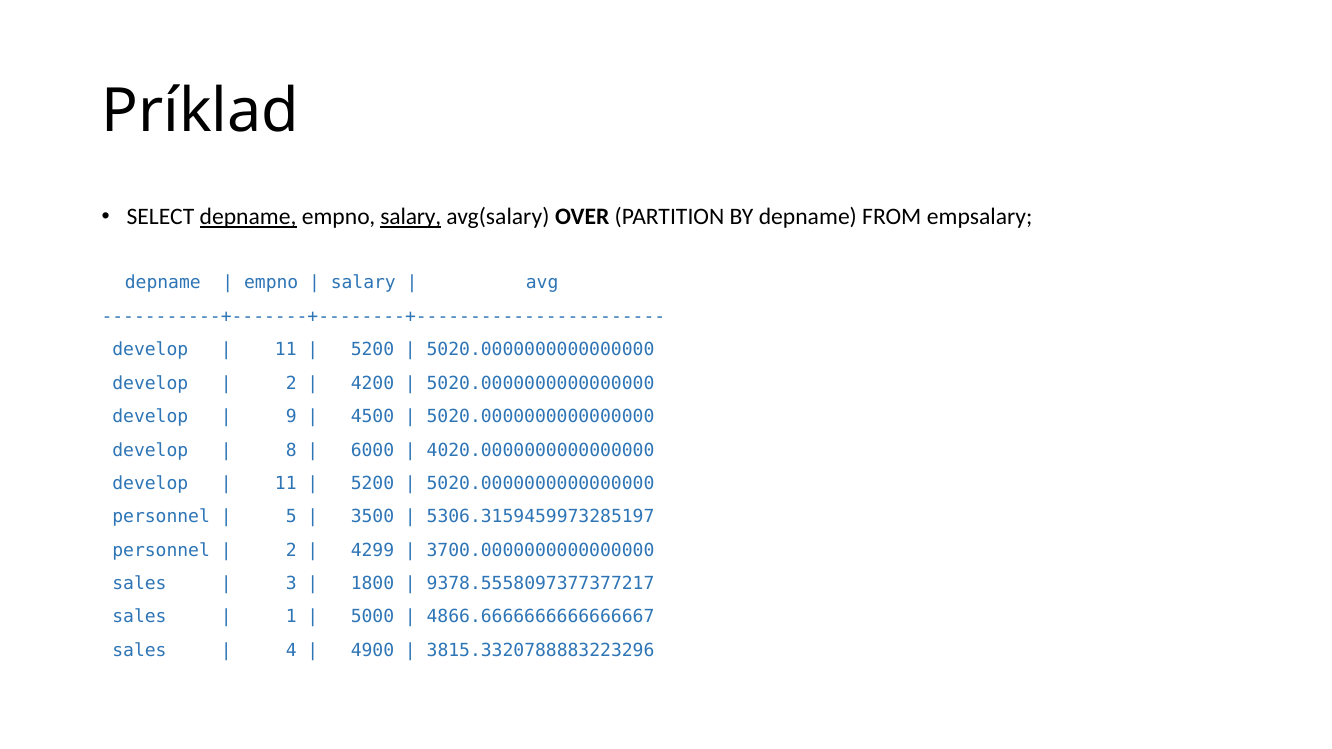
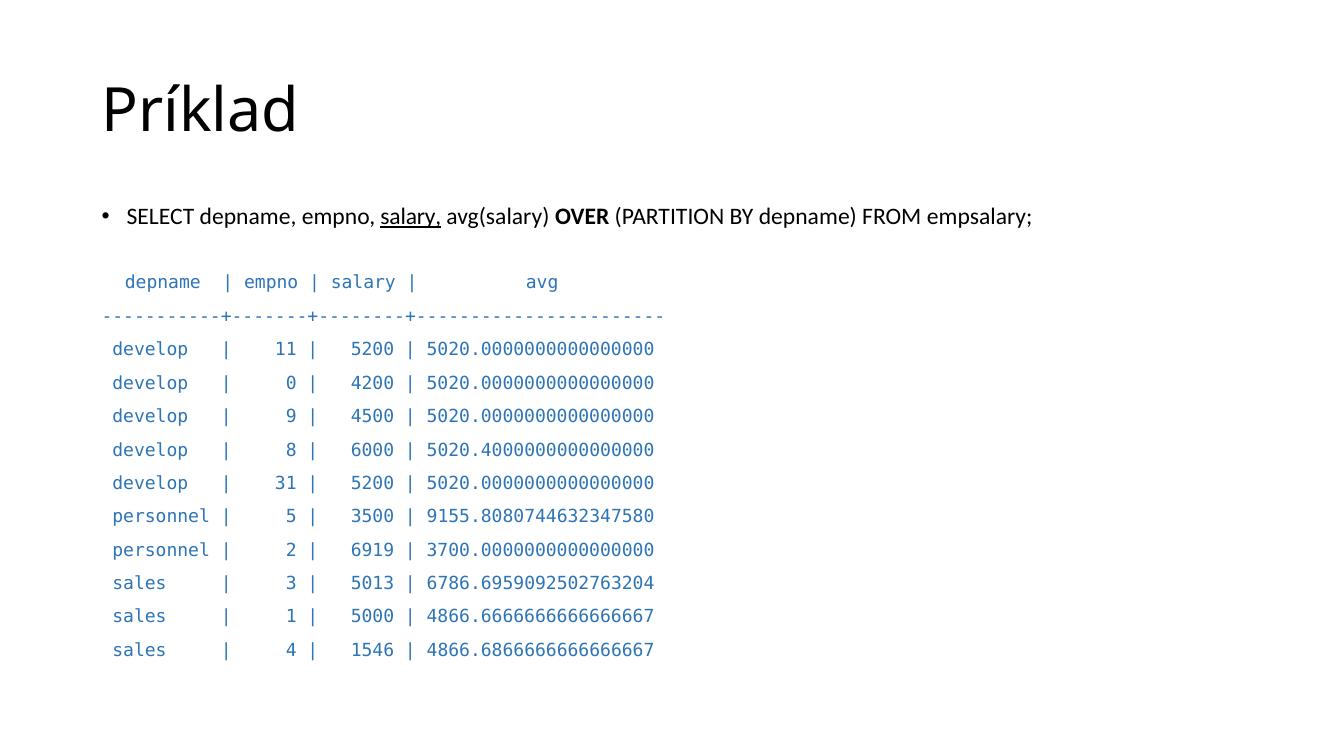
depname at (248, 217) underline: present -> none
2 at (291, 383): 2 -> 0
4020.0000000000000000: 4020.0000000000000000 -> 5020.4000000000000000
11 at (286, 484): 11 -> 31
5306.3159459973285197: 5306.3159459973285197 -> 9155.8080744632347580
4299: 4299 -> 6919
1800: 1800 -> 5013
9378.5558097377377217: 9378.5558097377377217 -> 6786.6959092502763204
4900: 4900 -> 1546
3815.3320788883223296: 3815.3320788883223296 -> 4866.6866666666666667
